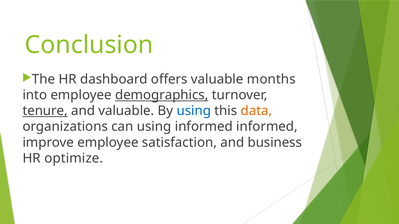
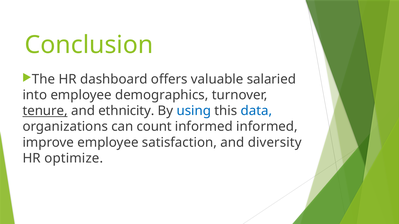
months: months -> salaried
demographics underline: present -> none
and valuable: valuable -> ethnicity
data colour: orange -> blue
can using: using -> count
business: business -> diversity
